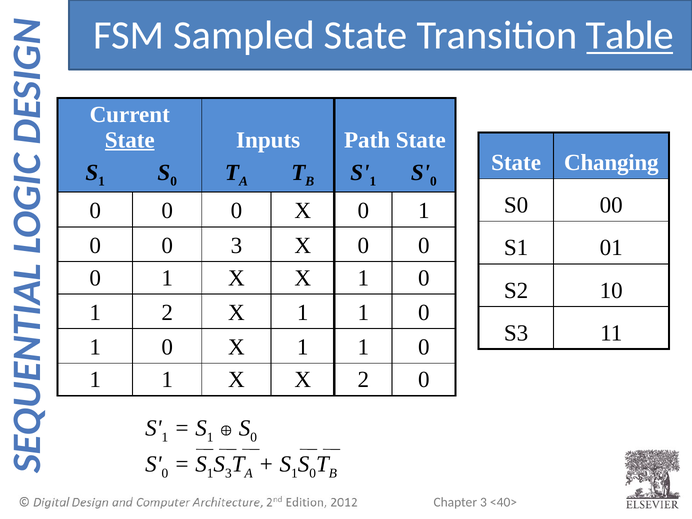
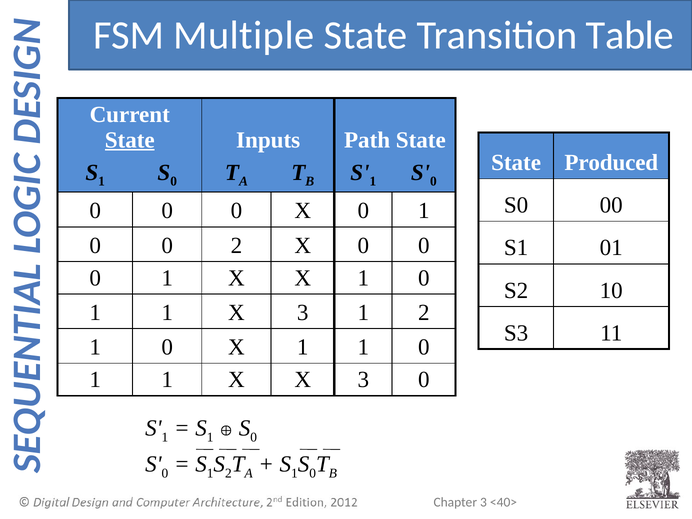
Sampled: Sampled -> Multiple
Table underline: present -> none
Changing: Changing -> Produced
0 3: 3 -> 2
2 at (167, 313): 2 -> 1
1 at (303, 313): 1 -> 3
0 at (424, 313): 0 -> 2
X X 2: 2 -> 3
3 at (228, 473): 3 -> 2
